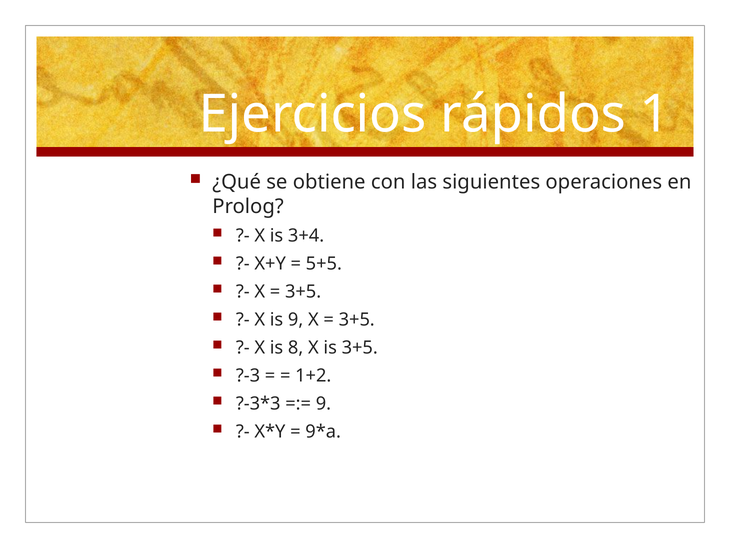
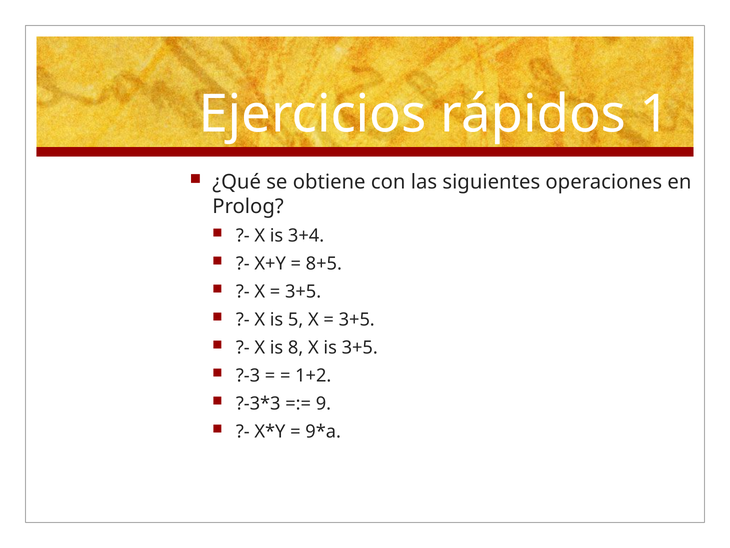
5+5: 5+5 -> 8+5
is 9: 9 -> 5
